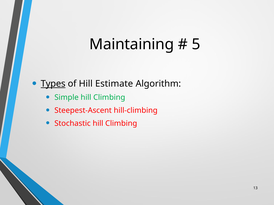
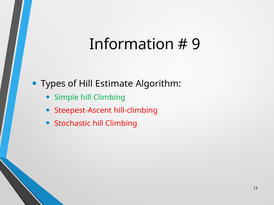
Maintaining: Maintaining -> Information
5: 5 -> 9
Types underline: present -> none
